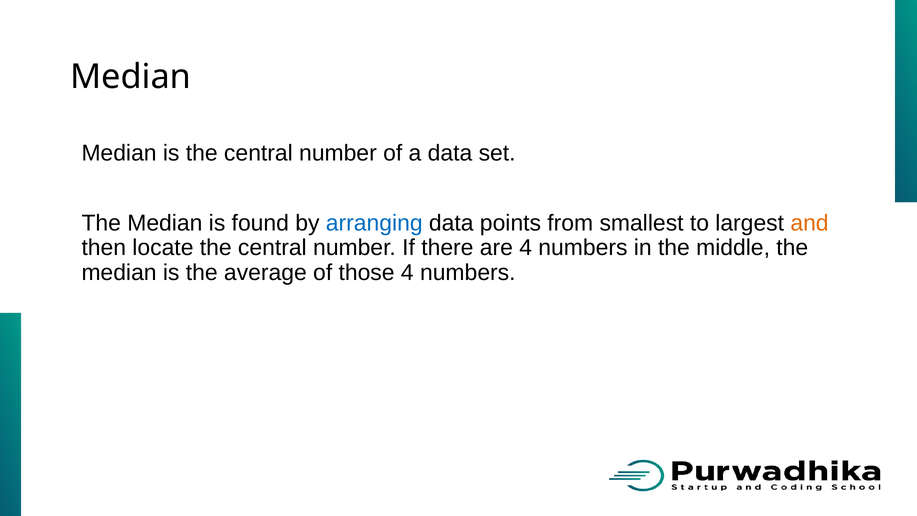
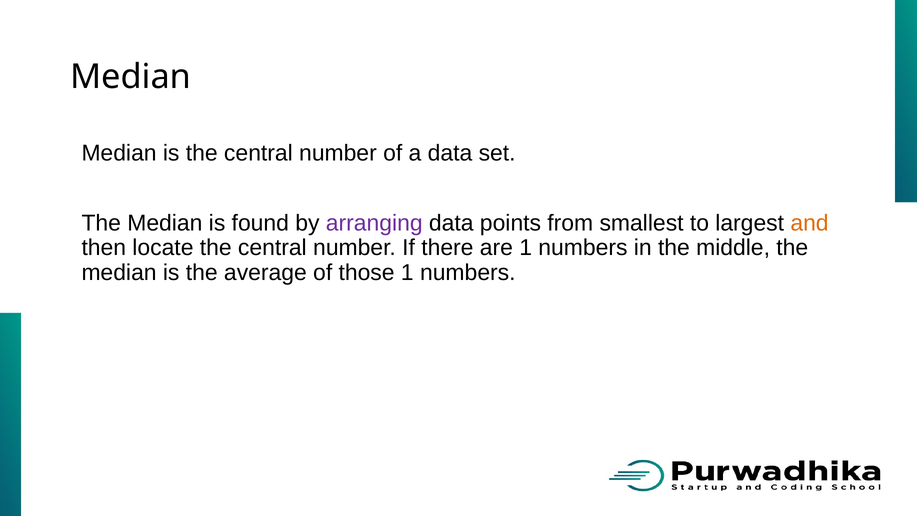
arranging colour: blue -> purple
are 4: 4 -> 1
those 4: 4 -> 1
